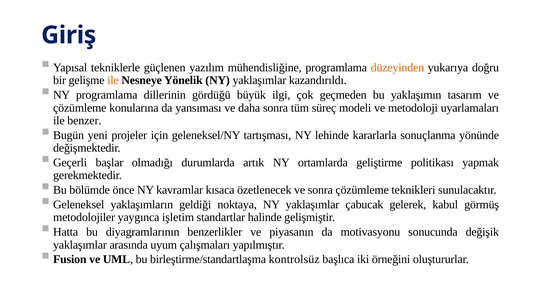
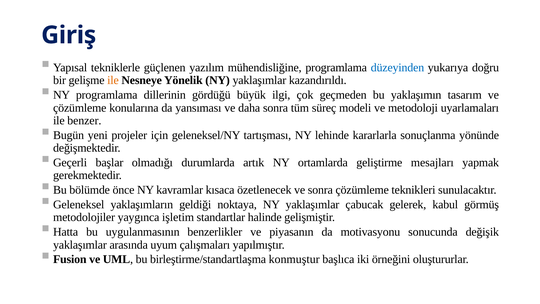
düzeyinden colour: orange -> blue
politikası: politikası -> mesajları
diyagramlarının: diyagramlarının -> uygulanmasının
kontrolsüz: kontrolsüz -> konmuştur
